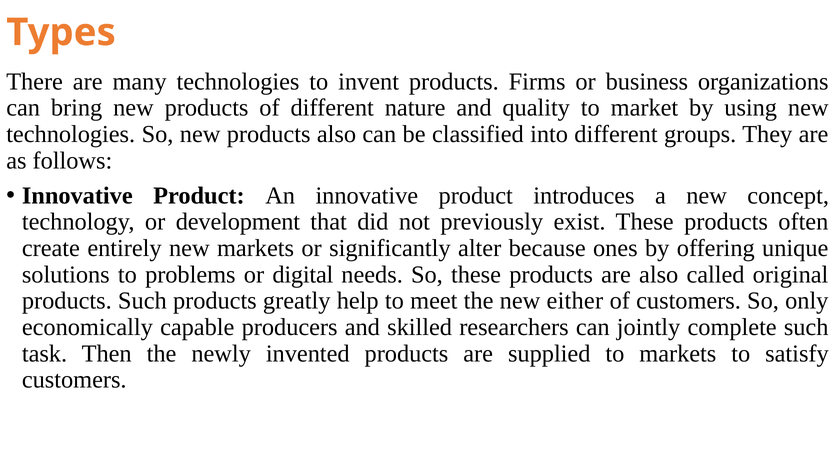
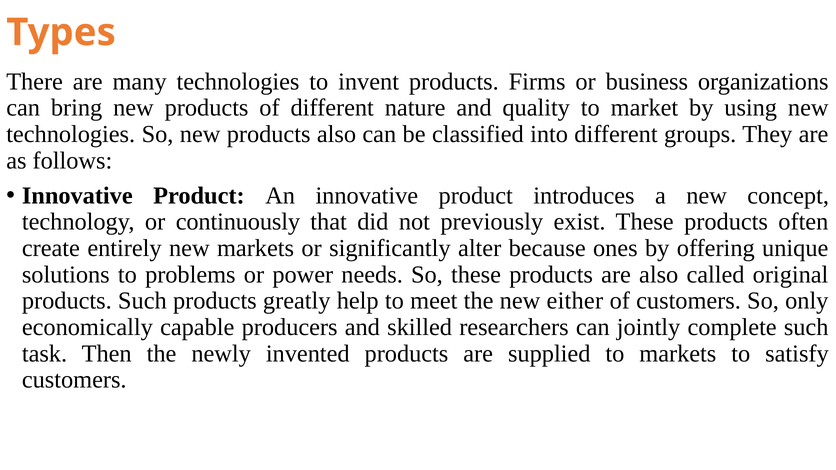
development: development -> continuously
digital: digital -> power
